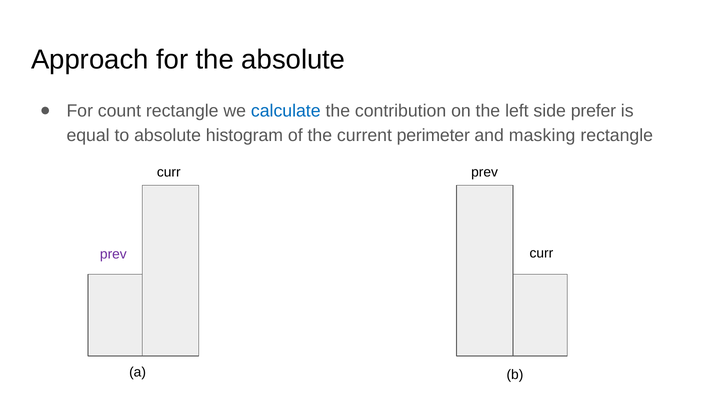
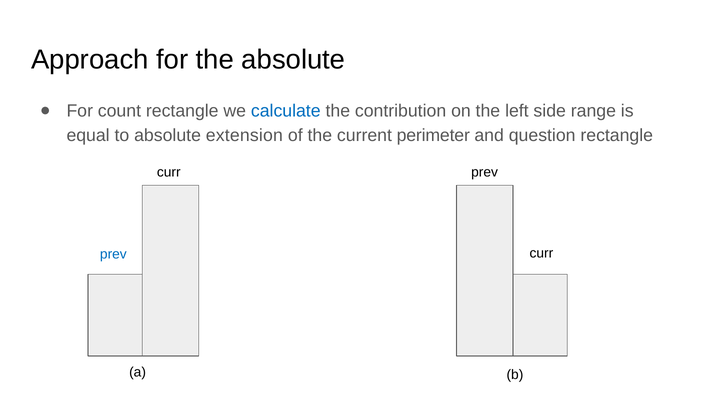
prefer: prefer -> range
histogram: histogram -> extension
masking: masking -> question
prev at (113, 255) colour: purple -> blue
